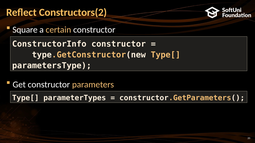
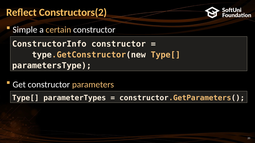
Square: Square -> Simple
